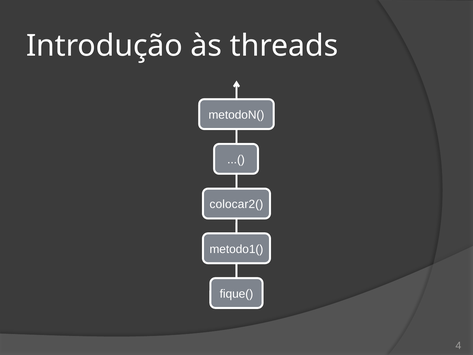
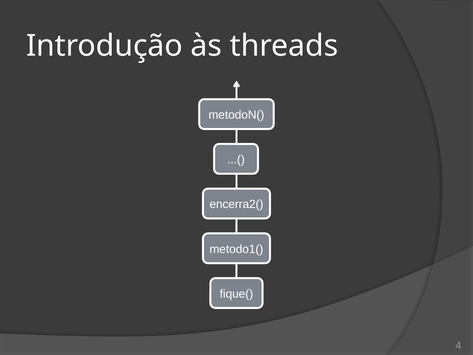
colocar2(: colocar2( -> encerra2(
